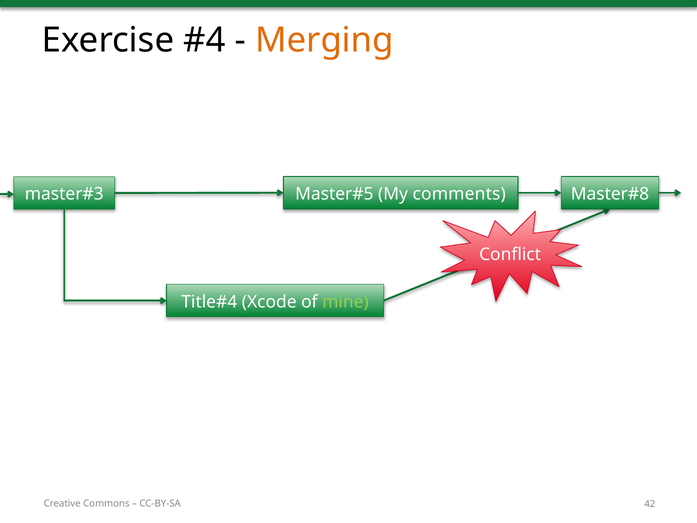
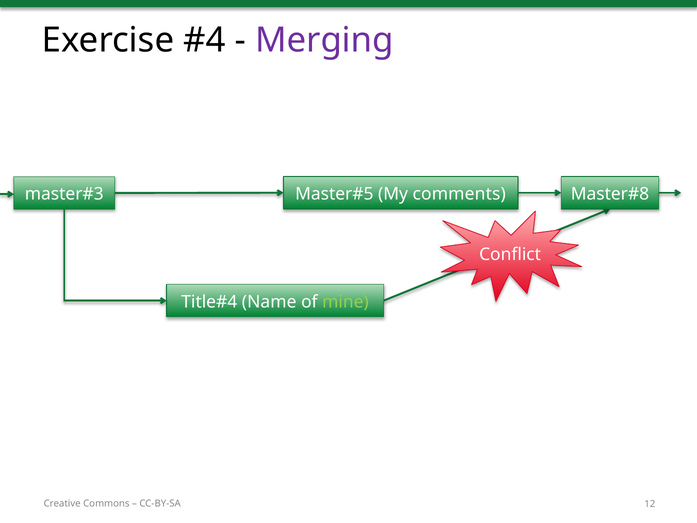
Merging colour: orange -> purple
Xcode: Xcode -> Name
42: 42 -> 12
